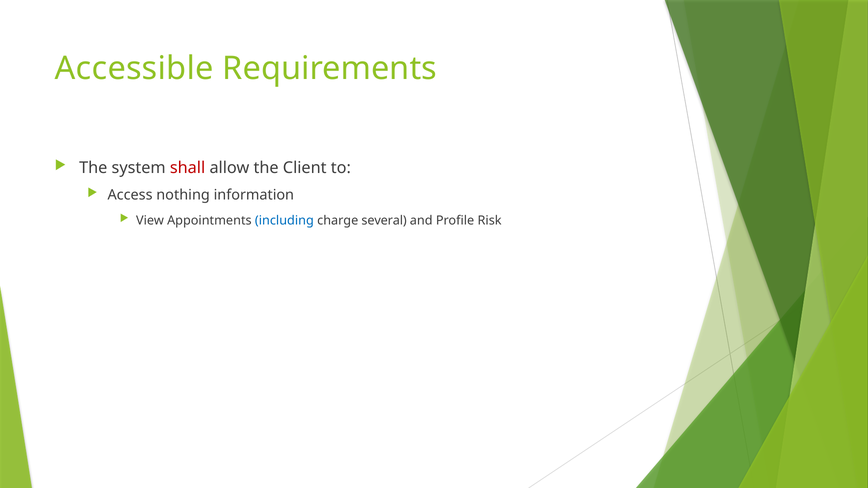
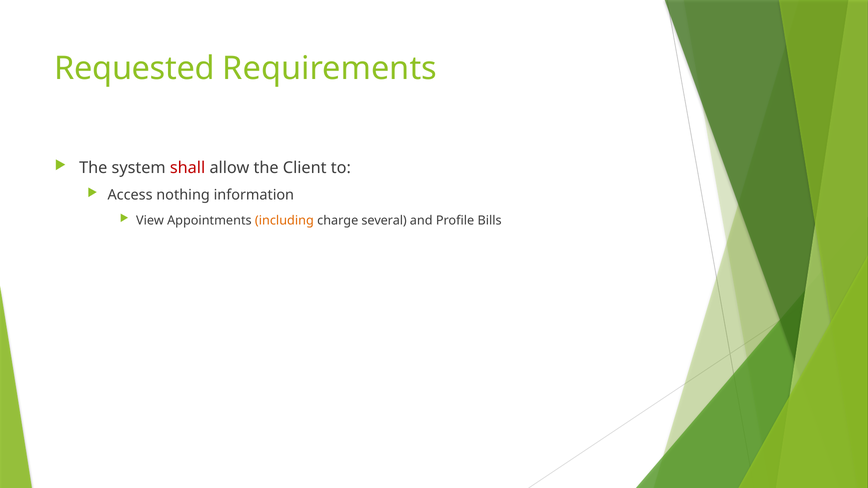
Accessible: Accessible -> Requested
including colour: blue -> orange
Risk: Risk -> Bills
